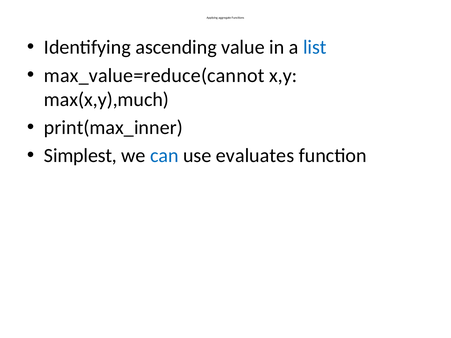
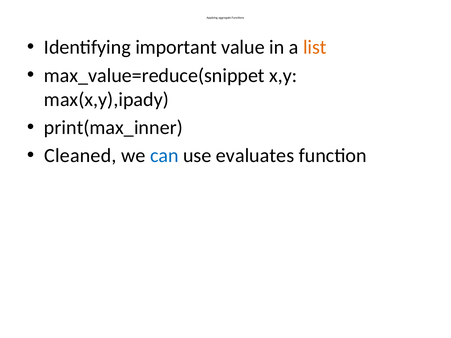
ascending: ascending -> important
list colour: blue -> orange
max_value=reduce(cannot: max_value=reduce(cannot -> max_value=reduce(snippet
max(x,y),much: max(x,y),much -> max(x,y),ipady
Simplest: Simplest -> Cleaned
